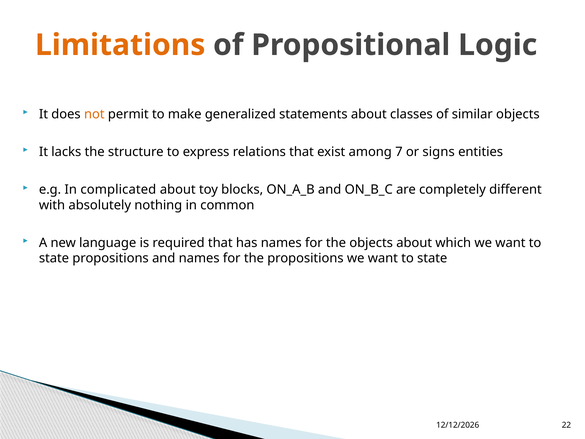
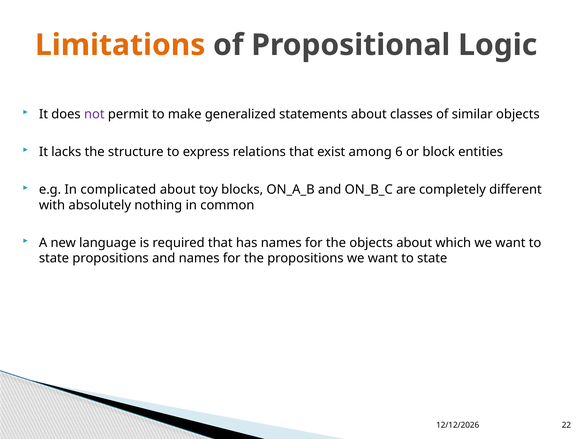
not colour: orange -> purple
7: 7 -> 6
signs: signs -> block
